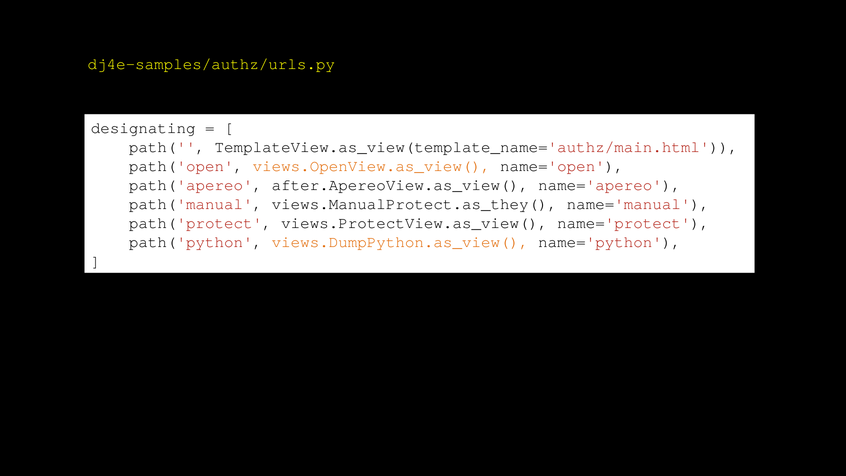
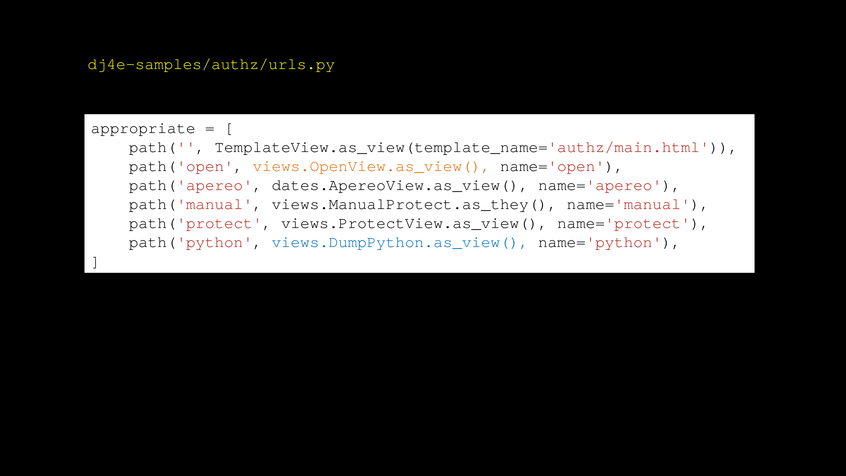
designating: designating -> appropriate
after.ApereoView.as_view(: after.ApereoView.as_view( -> dates.ApereoView.as_view(
views.DumpPython.as_view( colour: orange -> blue
